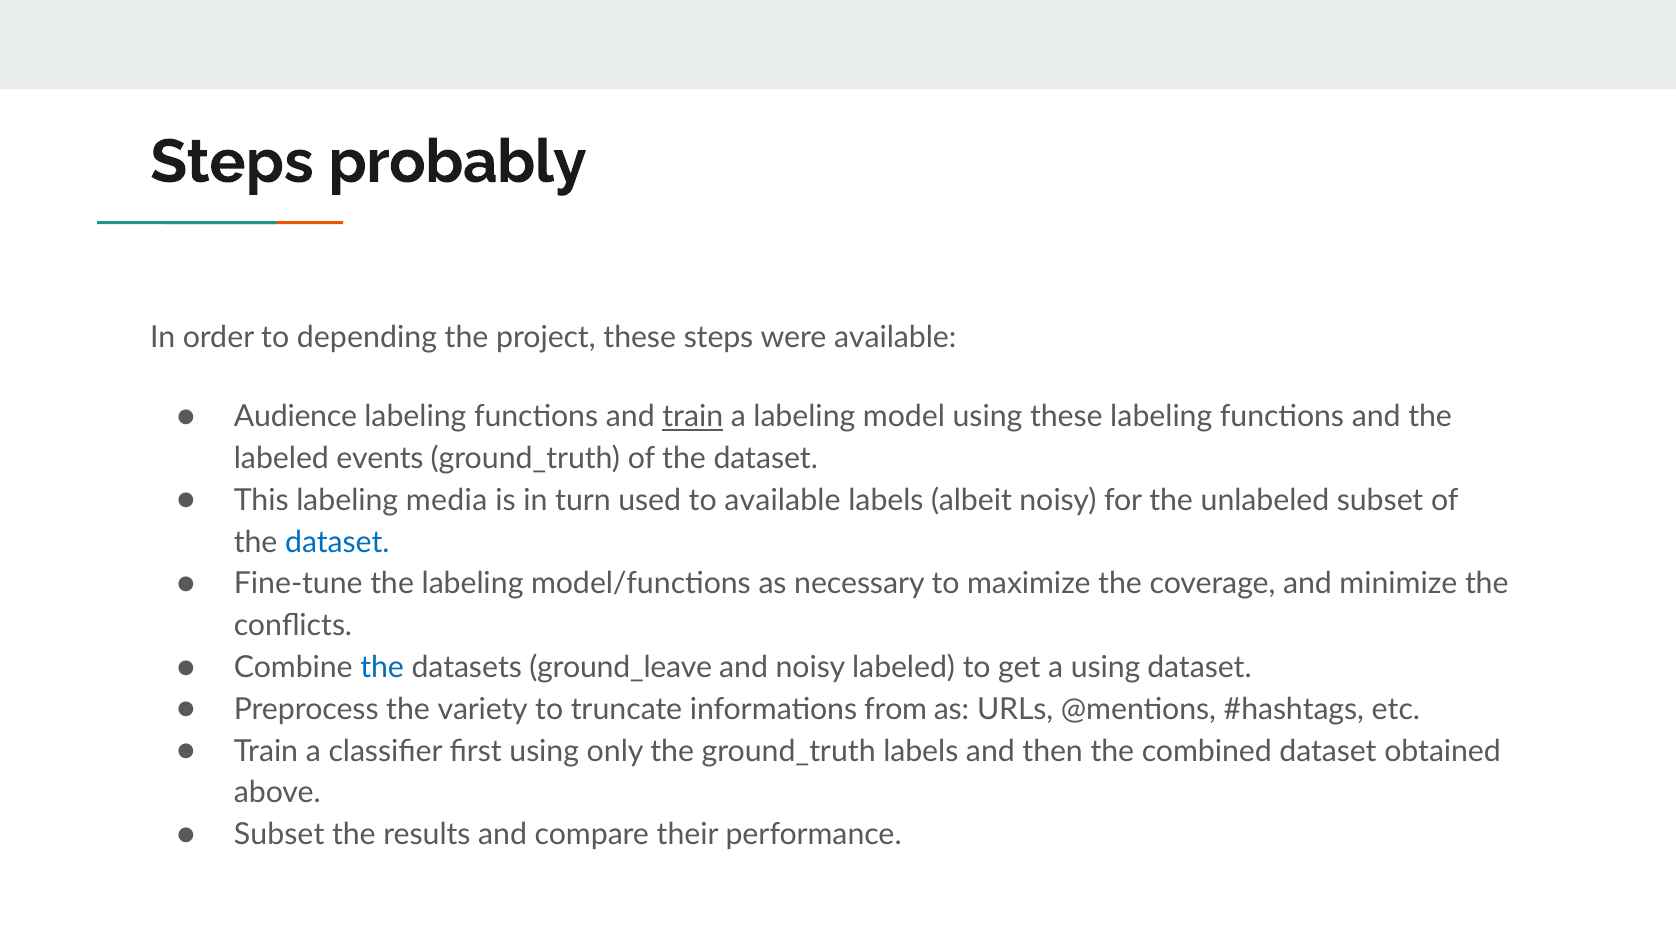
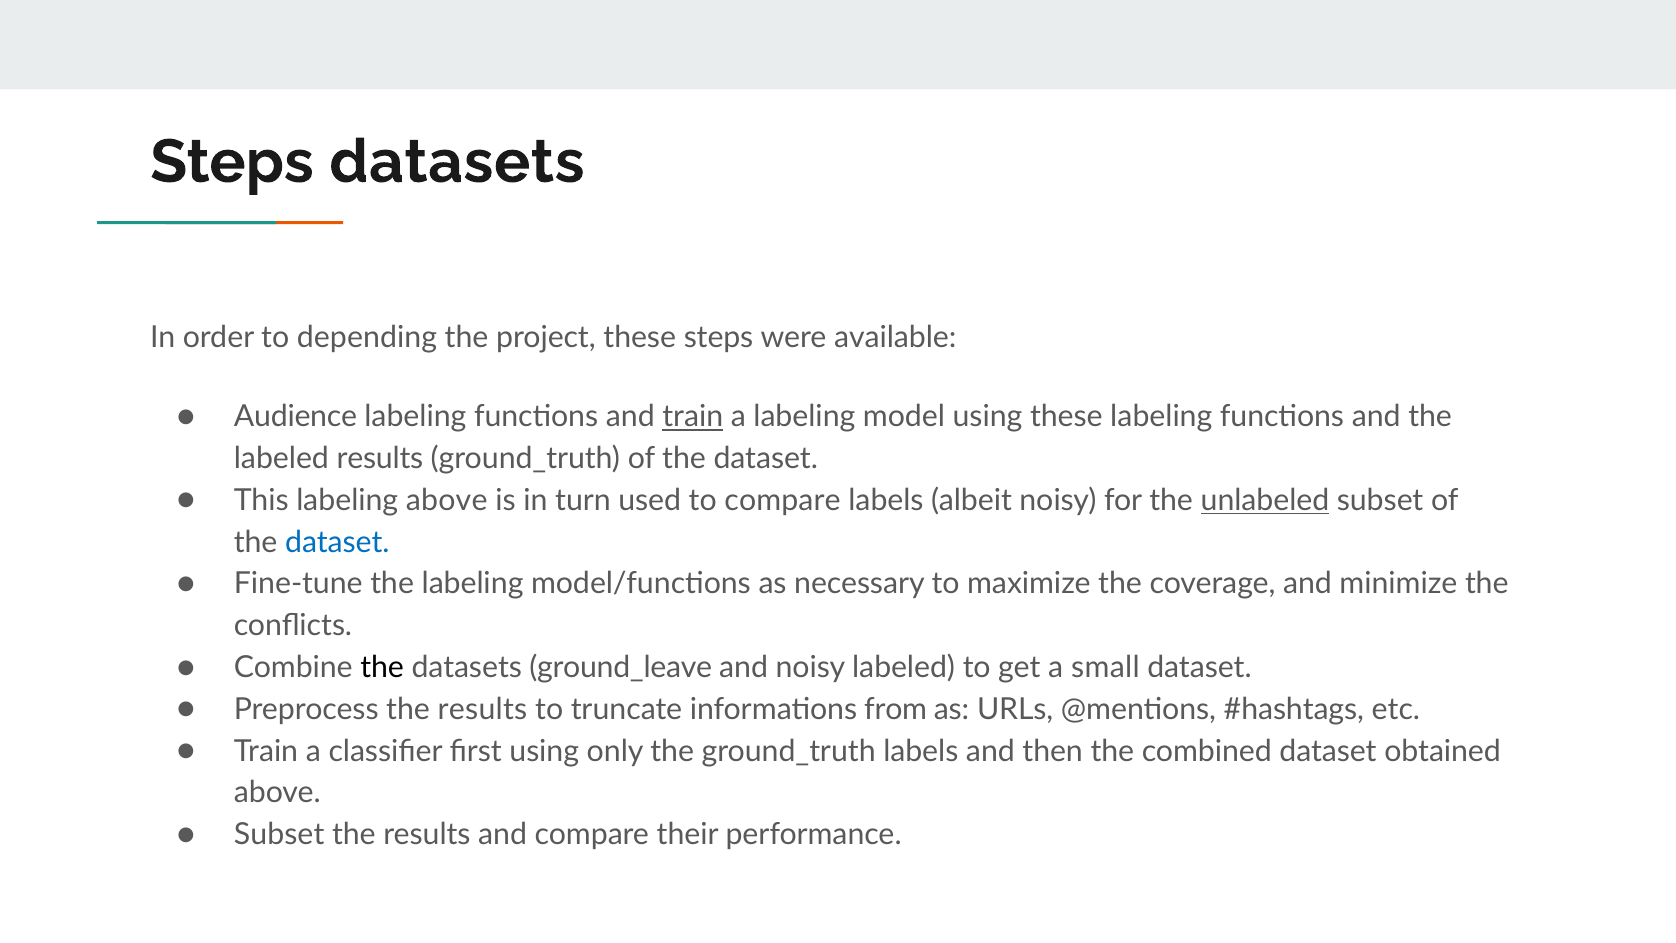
Steps probably: probably -> datasets
labeled events: events -> results
labeling media: media -> above
to available: available -> compare
unlabeled underline: none -> present
the at (382, 667) colour: blue -> black
a using: using -> small
Preprocess the variety: variety -> results
